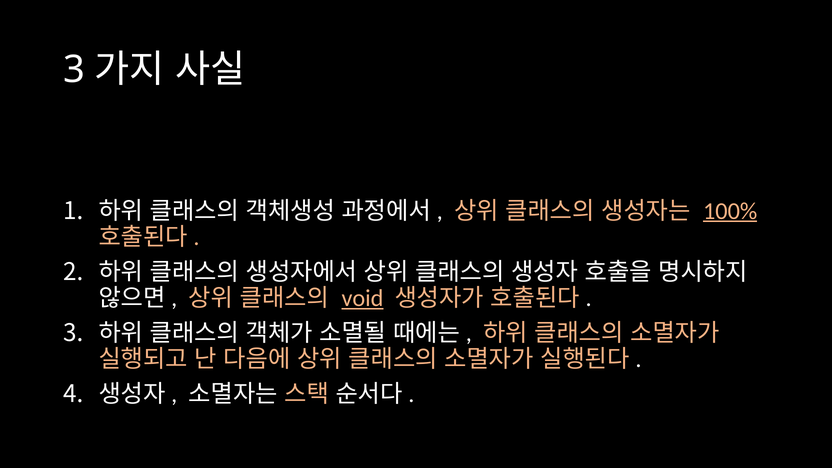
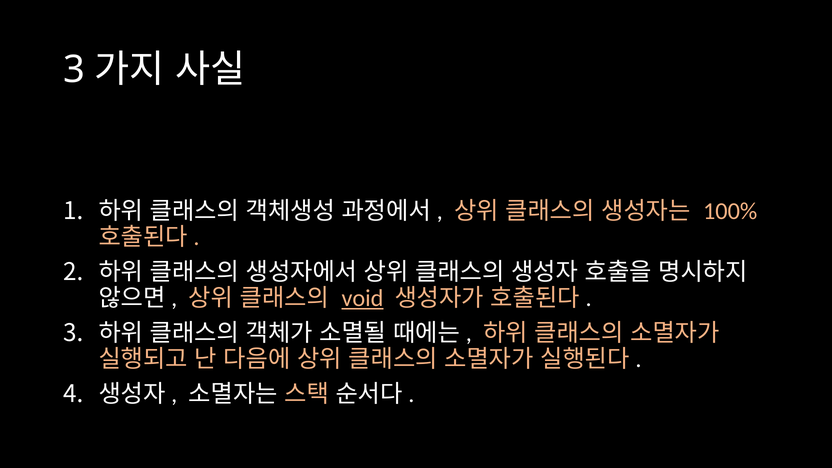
100% underline: present -> none
